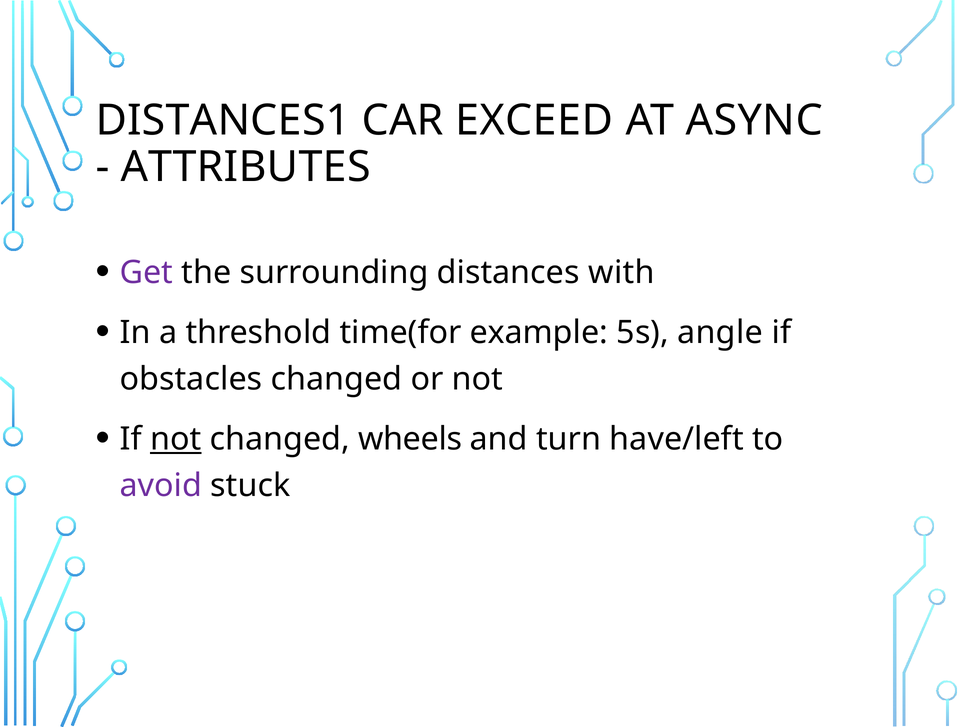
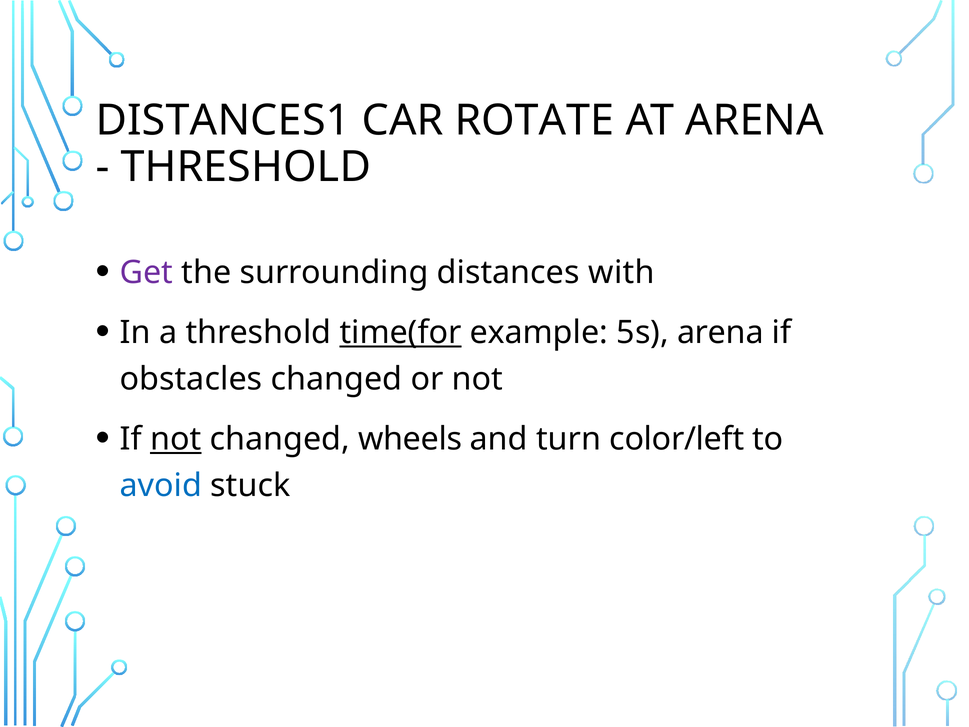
EXCEED: EXCEED -> ROTATE
AT ASYNC: ASYNC -> ARENA
ATTRIBUTES at (246, 167): ATTRIBUTES -> THRESHOLD
time(for underline: none -> present
5s angle: angle -> arena
have/left: have/left -> color/left
avoid colour: purple -> blue
